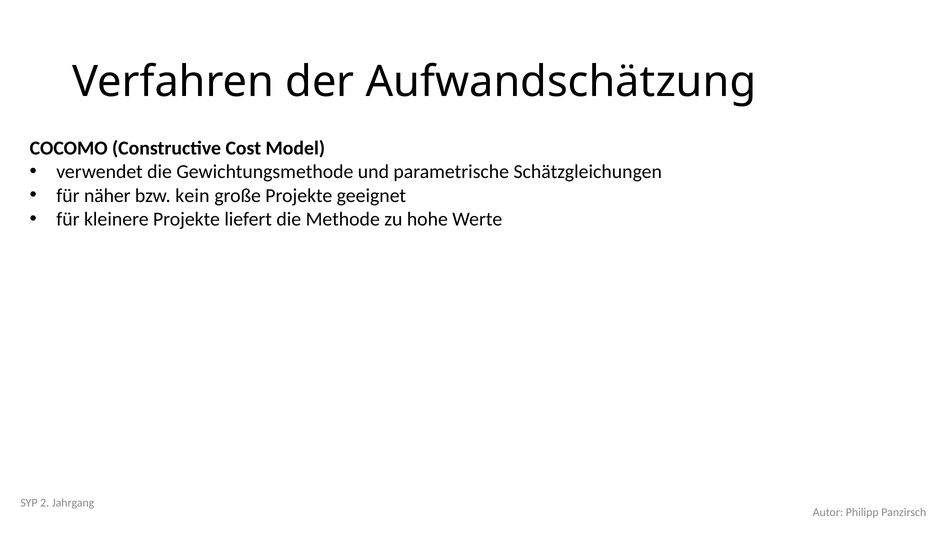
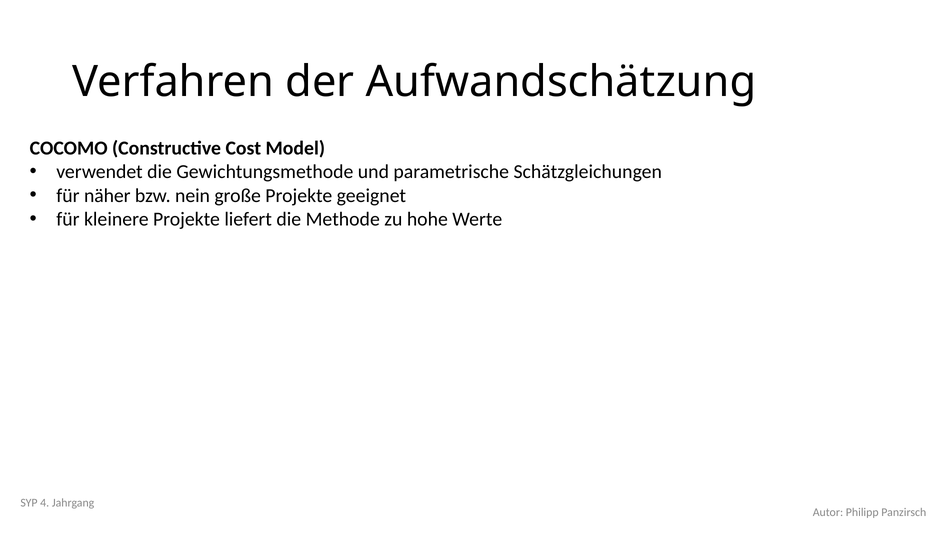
kein: kein -> nein
2: 2 -> 4
